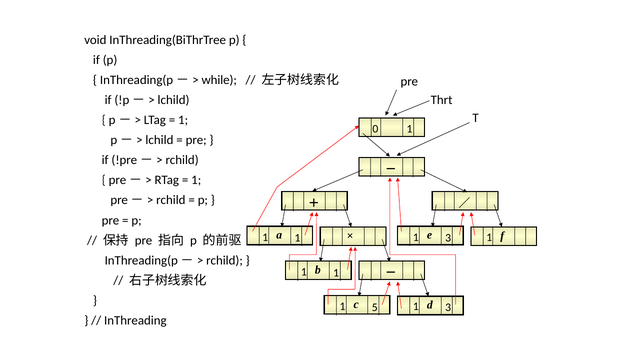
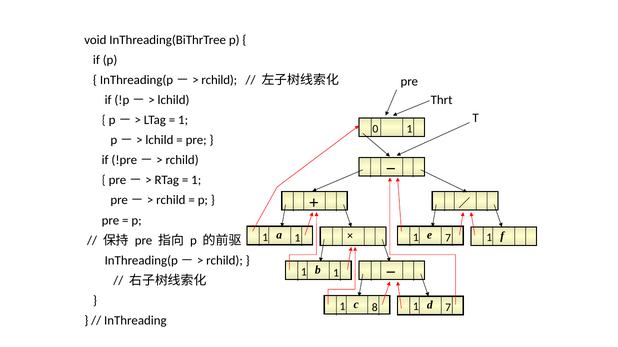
while at (219, 80): while -> rchild
3 at (448, 238): 3 -> 7
5: 5 -> 8
3 at (448, 308): 3 -> 7
